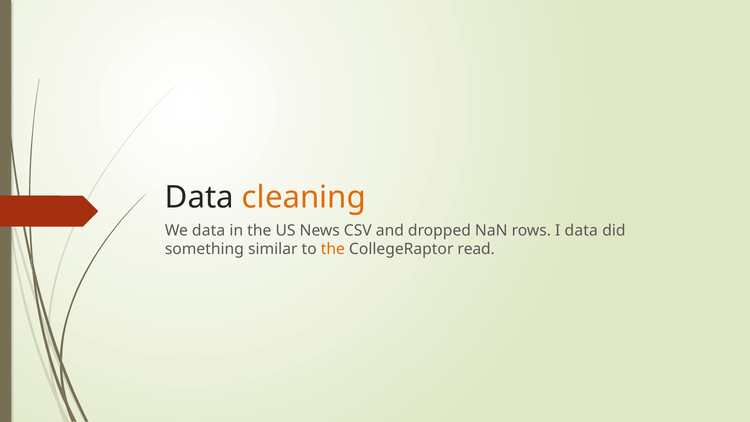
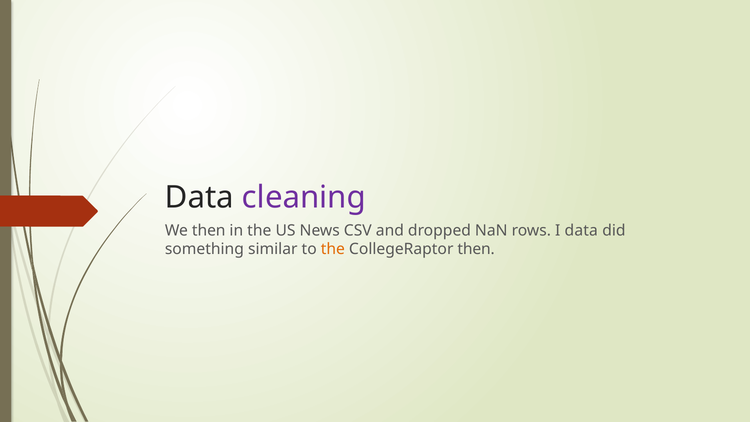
cleaning colour: orange -> purple
We data: data -> then
CollegeRaptor read: read -> then
